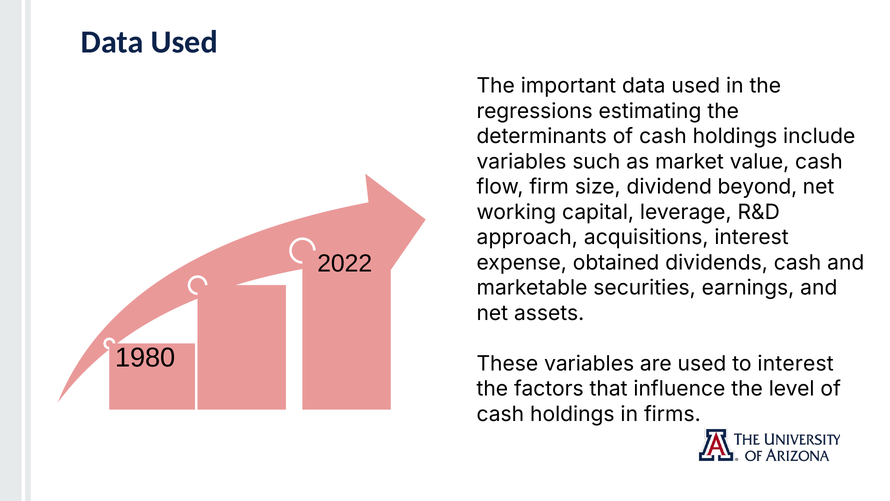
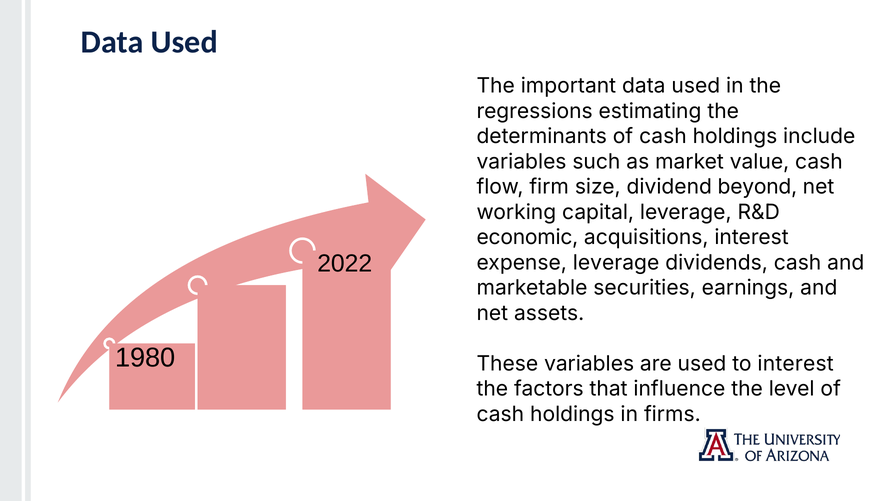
approach: approach -> economic
expense obtained: obtained -> leverage
